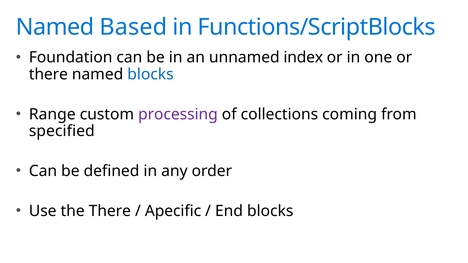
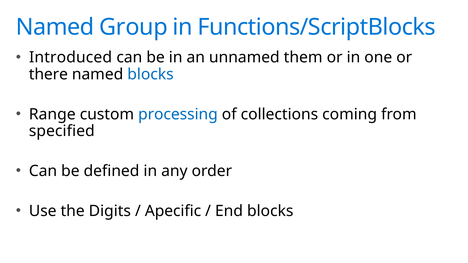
Based: Based -> Group
Foundation: Foundation -> Introduced
index: index -> them
processing colour: purple -> blue
the There: There -> Digits
